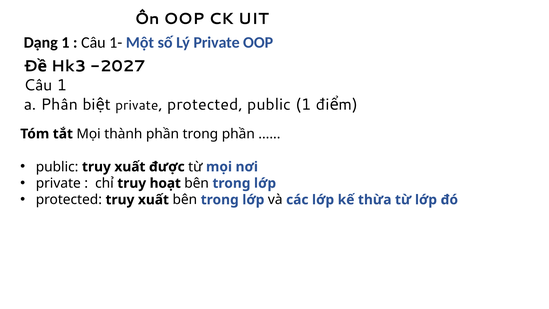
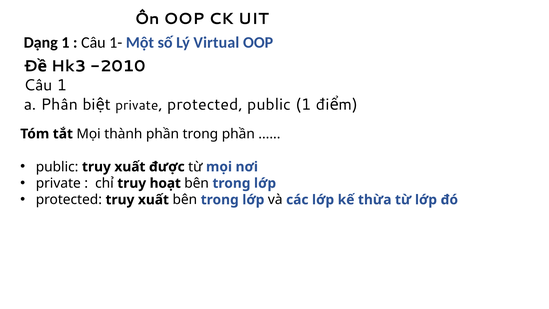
Lý Private: Private -> Virtual
-2027: -2027 -> -2010
